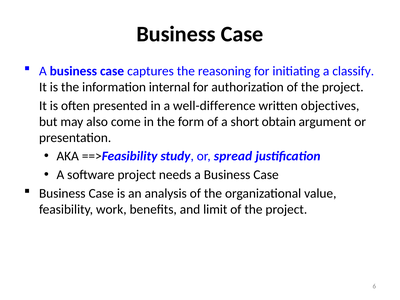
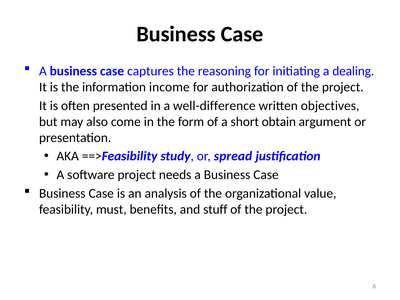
classify: classify -> dealing
internal: internal -> income
work: work -> must
limit: limit -> stuff
